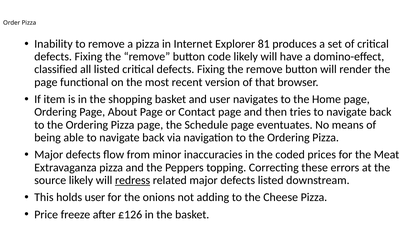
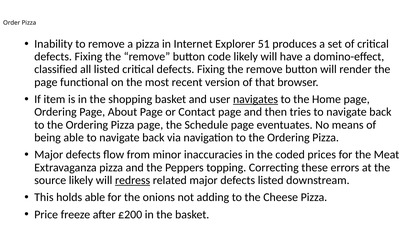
81: 81 -> 51
navigates underline: none -> present
holds user: user -> able
£126: £126 -> £200
